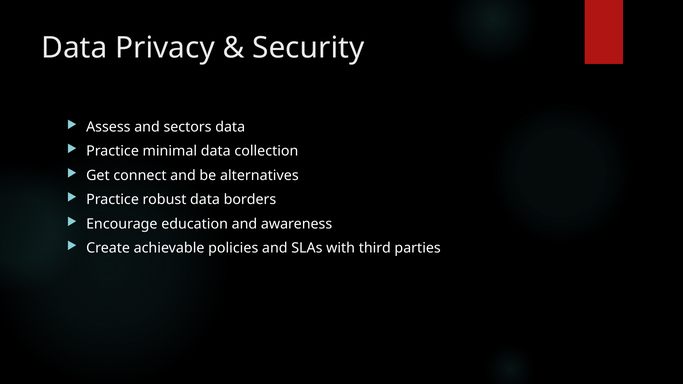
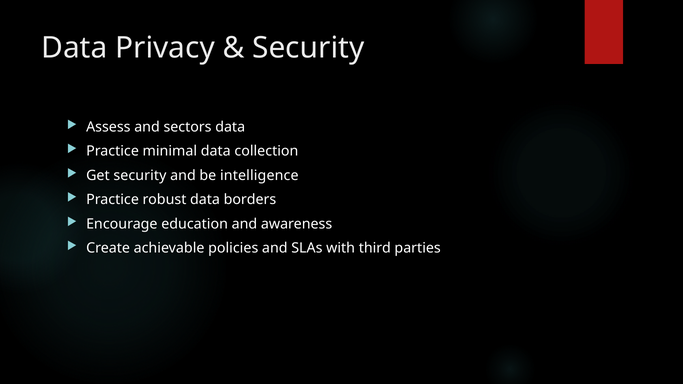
Get connect: connect -> security
alternatives: alternatives -> intelligence
